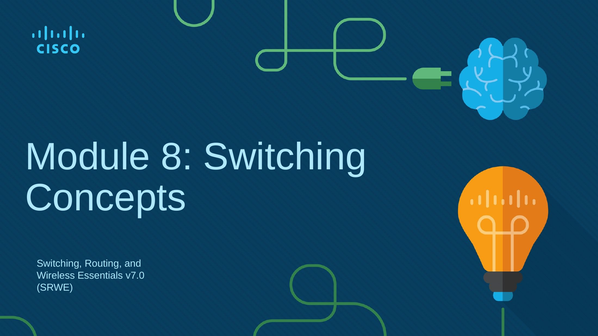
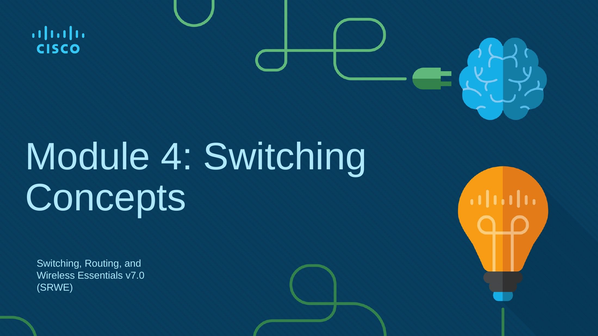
8: 8 -> 4
